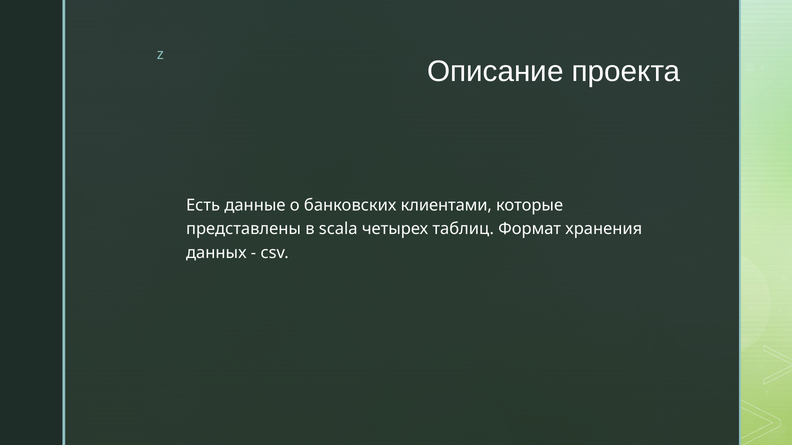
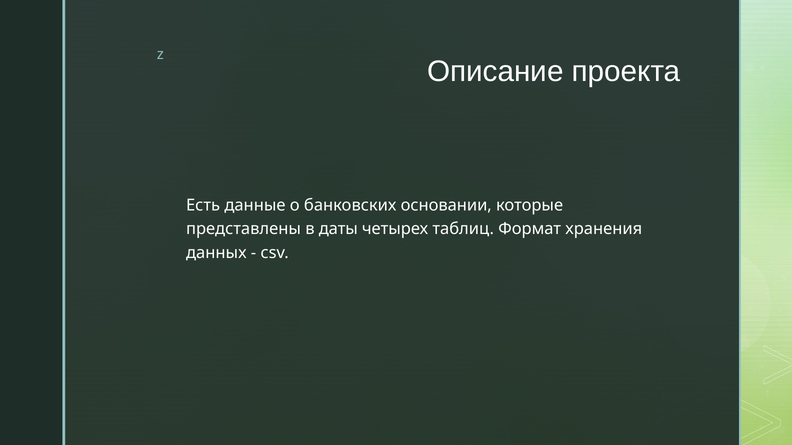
клиентами: клиентами -> основании
scala: scala -> даты
